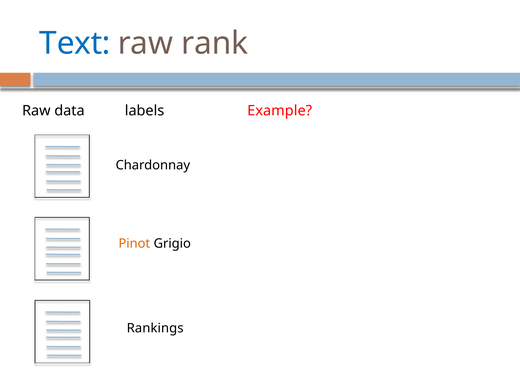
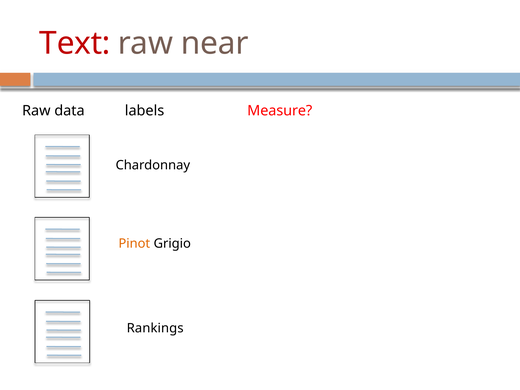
Text colour: blue -> red
rank: rank -> near
Example: Example -> Measure
